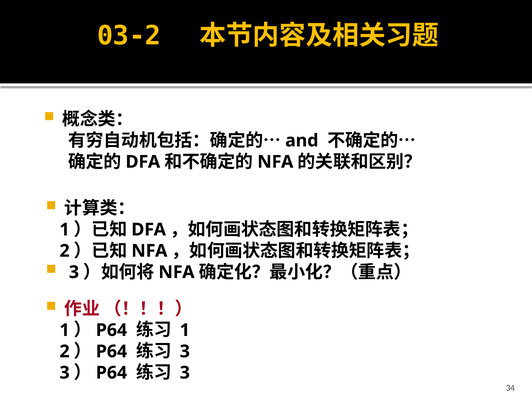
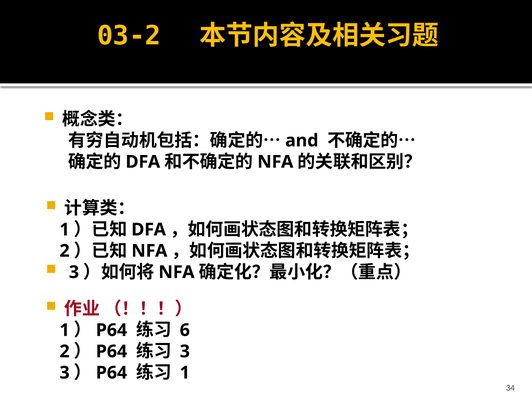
1 at (185, 330): 1 -> 6
3 at (185, 373): 3 -> 1
